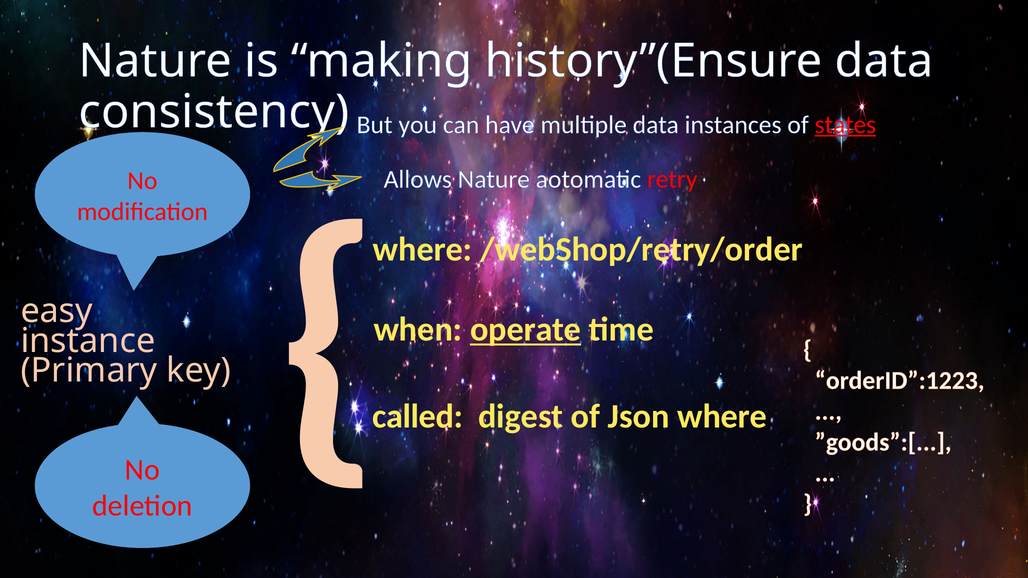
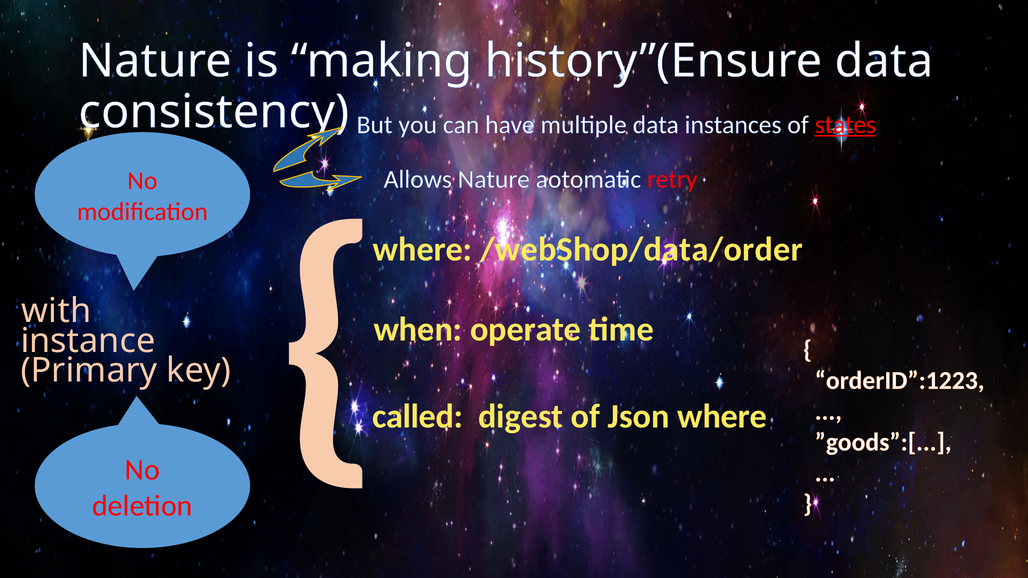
/webShop/retry/order: /webShop/retry/order -> /webShop/data/order
easy: easy -> with
operate underline: present -> none
